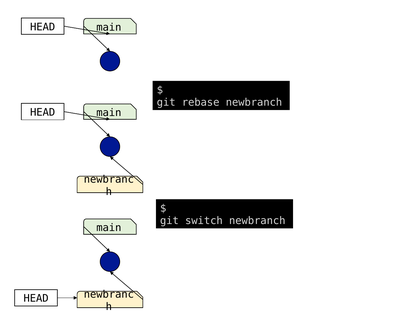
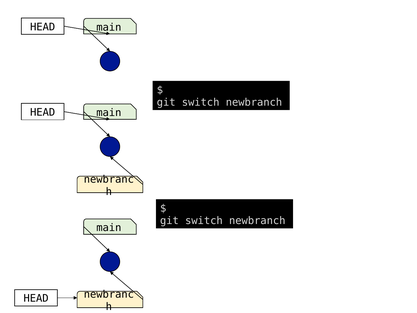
rebase at (201, 102): rebase -> switch
